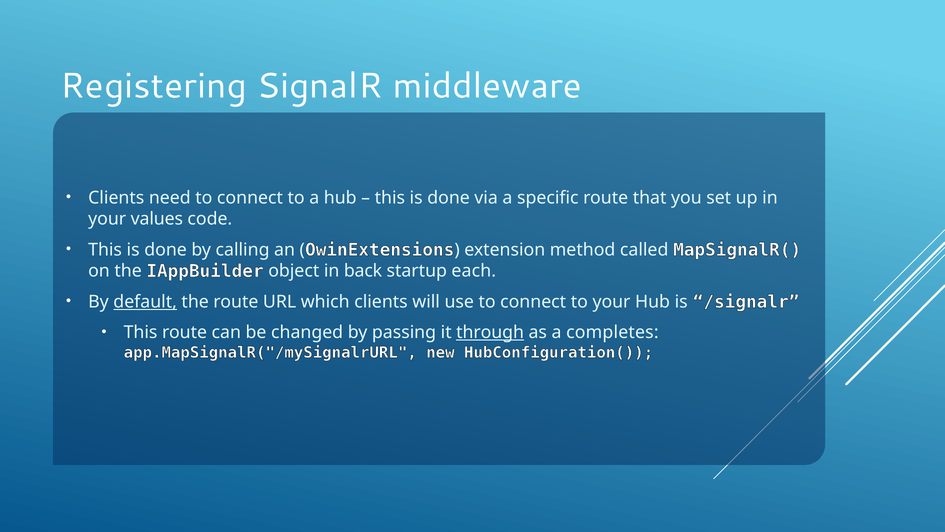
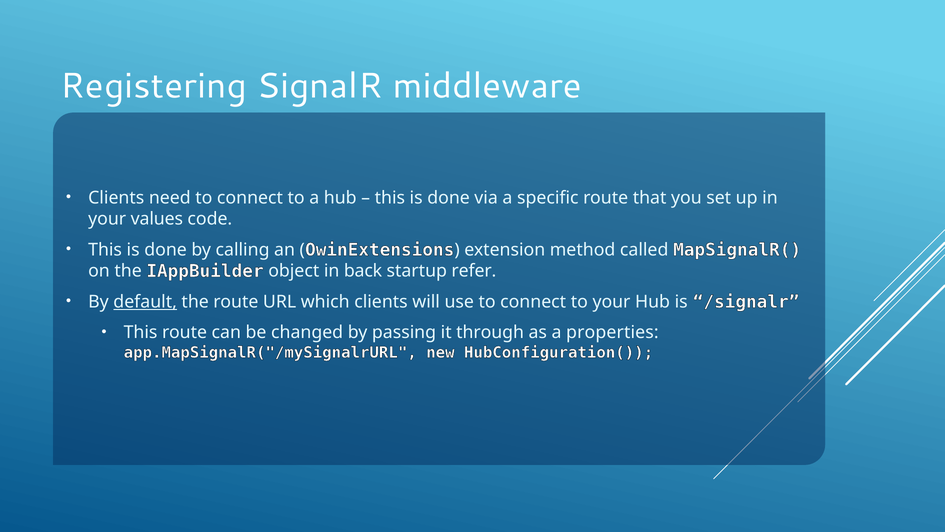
each: each -> refer
through underline: present -> none
completes: completes -> properties
